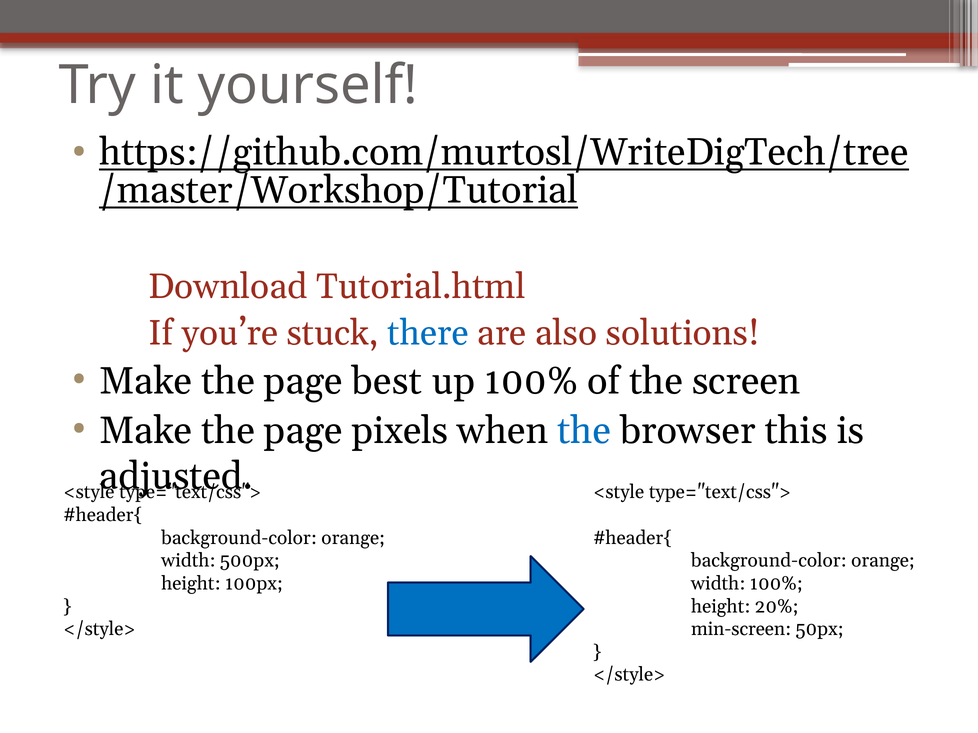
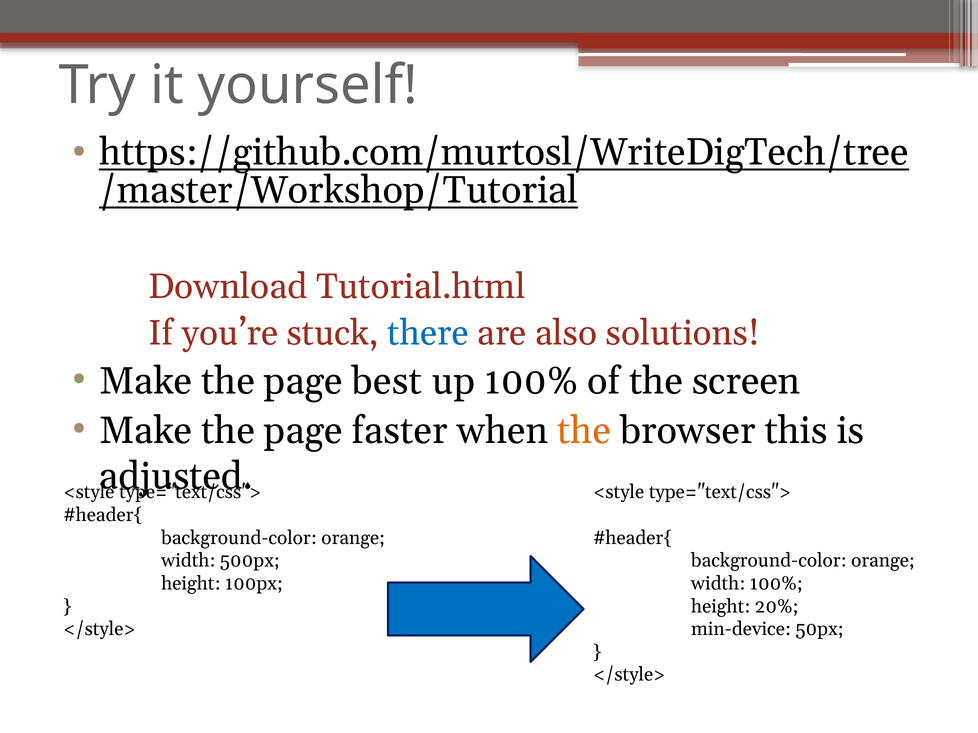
pixels: pixels -> faster
the at (584, 431) colour: blue -> orange
min-screen: min-screen -> min-device
